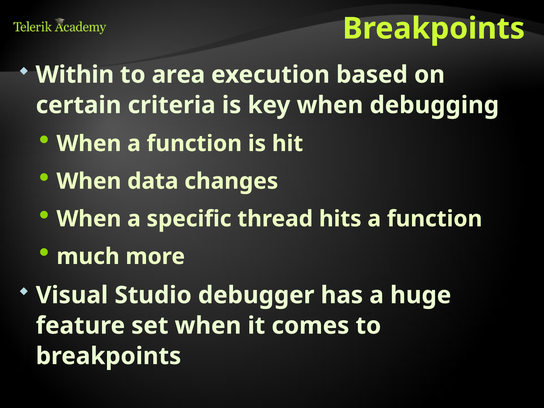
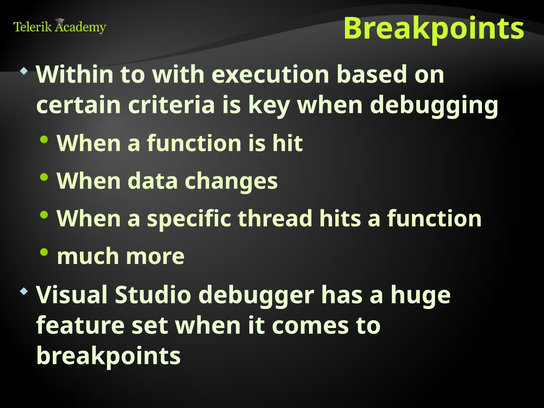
area: area -> with
